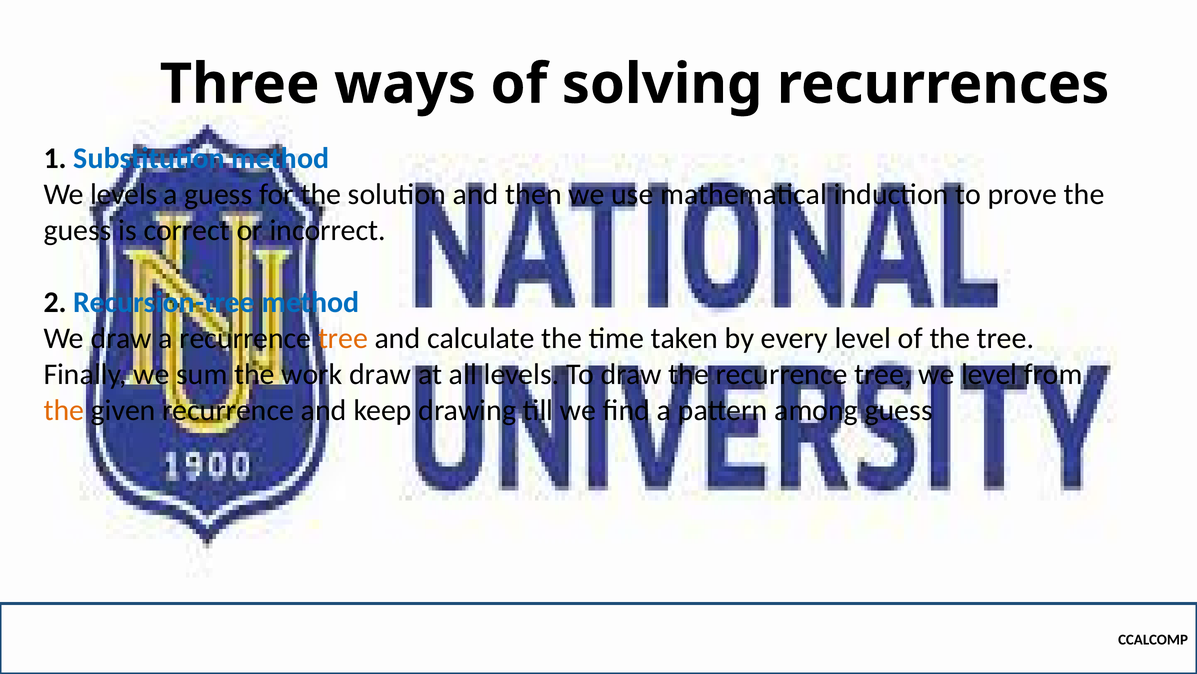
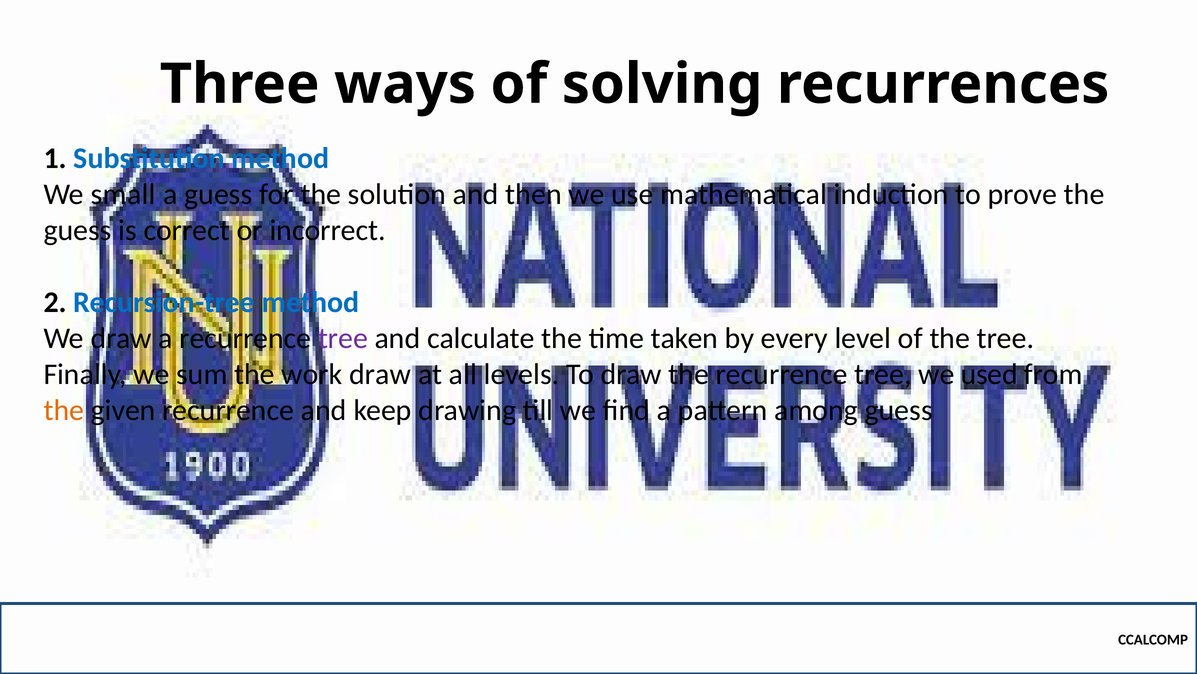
We levels: levels -> small
tree at (343, 338) colour: orange -> purple
we level: level -> used
